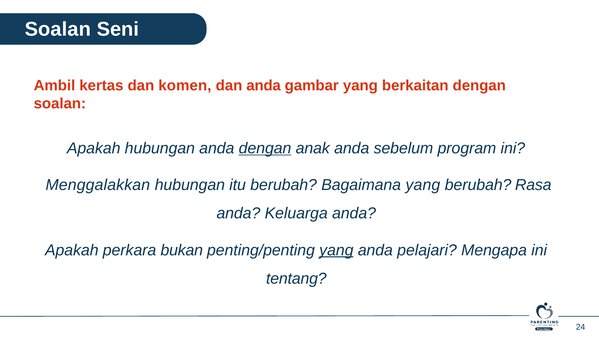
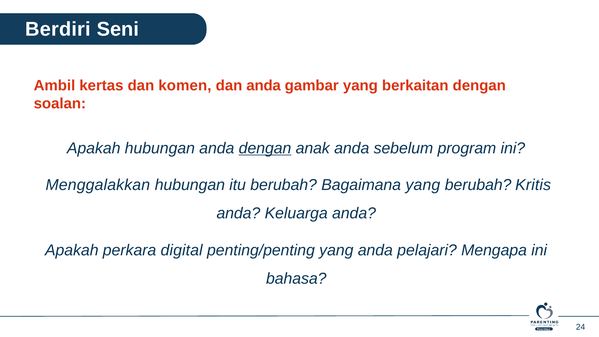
Soalan at (58, 29): Soalan -> Berdiri
Rasa: Rasa -> Kritis
bukan: bukan -> digital
yang at (336, 250) underline: present -> none
tentang: tentang -> bahasa
